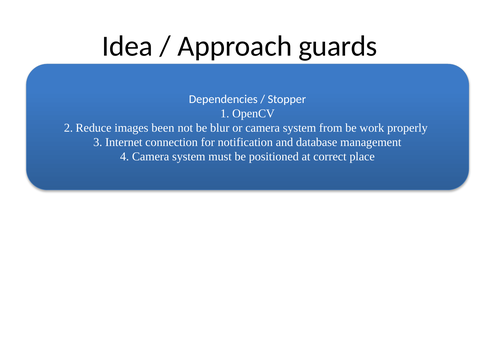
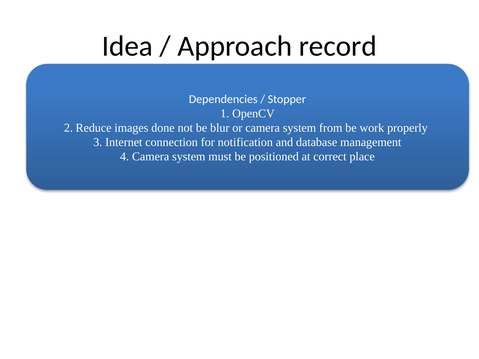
guards: guards -> record
been: been -> done
